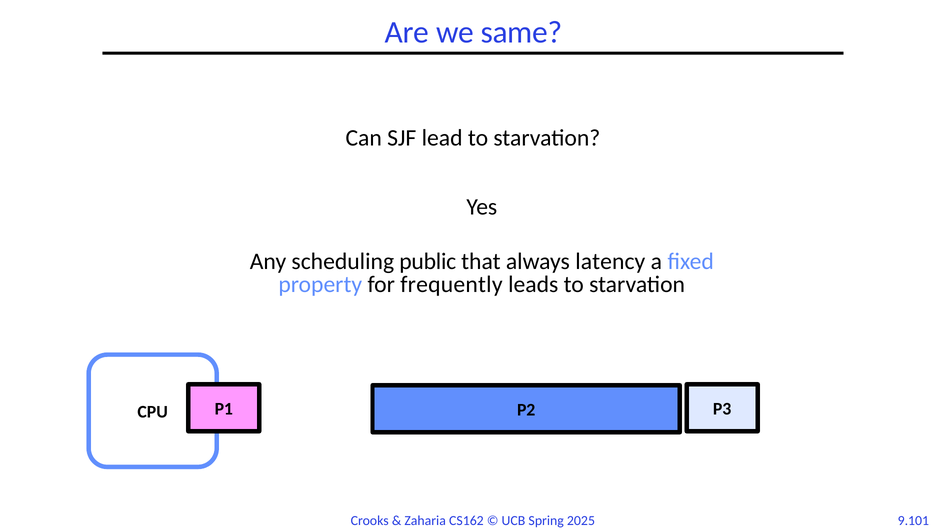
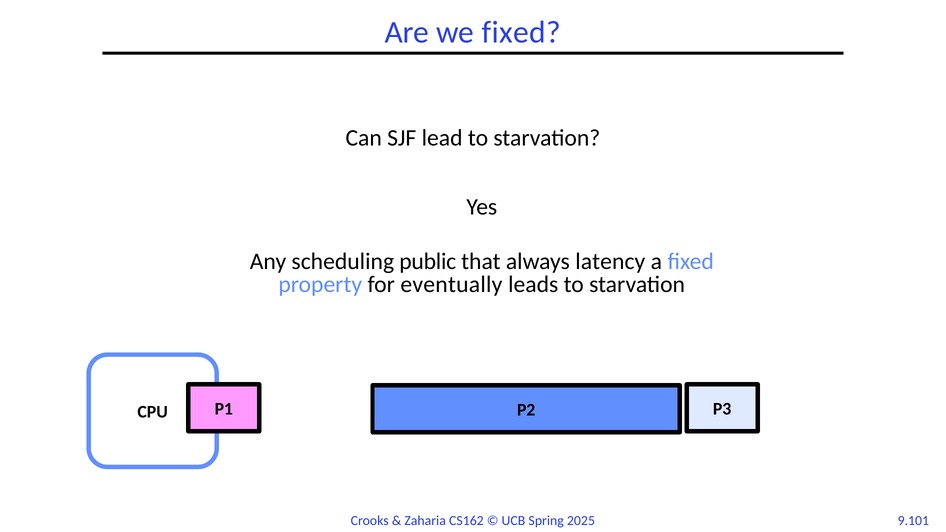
we same: same -> fixed
frequently: frequently -> eventually
